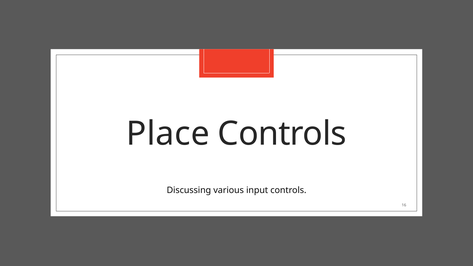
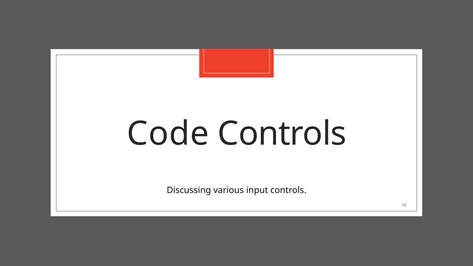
Place: Place -> Code
